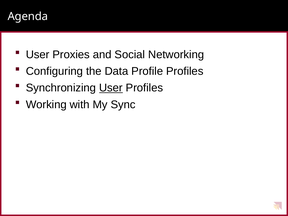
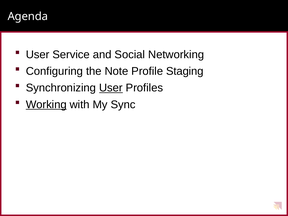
Proxies: Proxies -> Service
Data: Data -> Note
Profile Profiles: Profiles -> Staging
Working underline: none -> present
